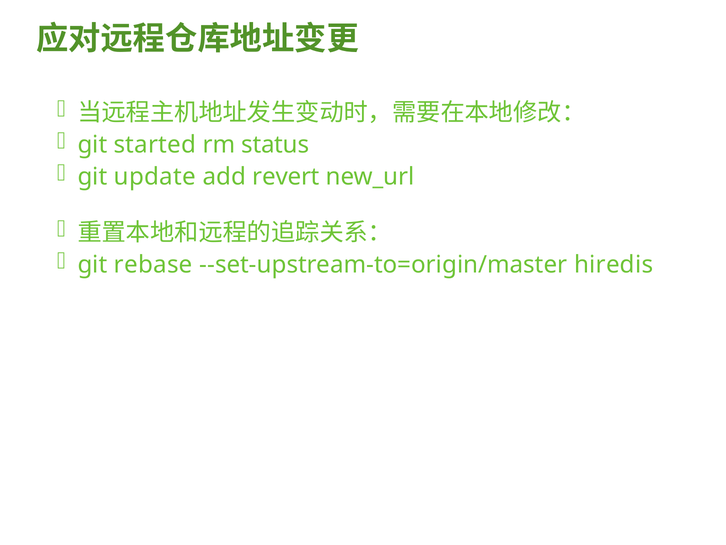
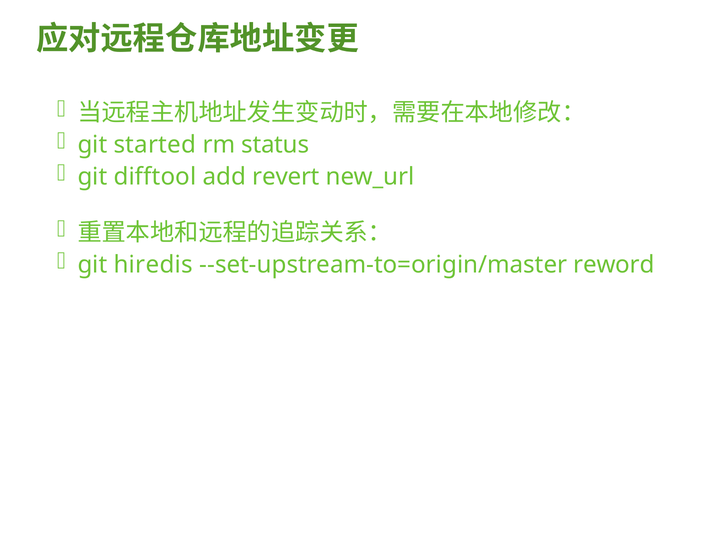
update: update -> difftool
rebase: rebase -> hiredis
hiredis: hiredis -> reword
